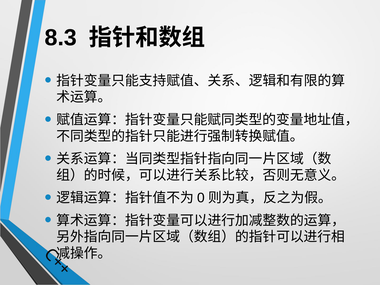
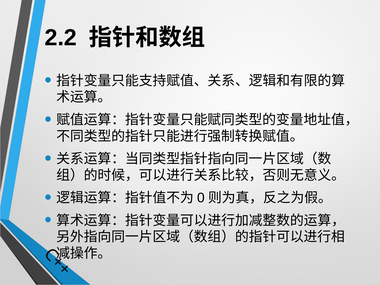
8.3: 8.3 -> 2.2
